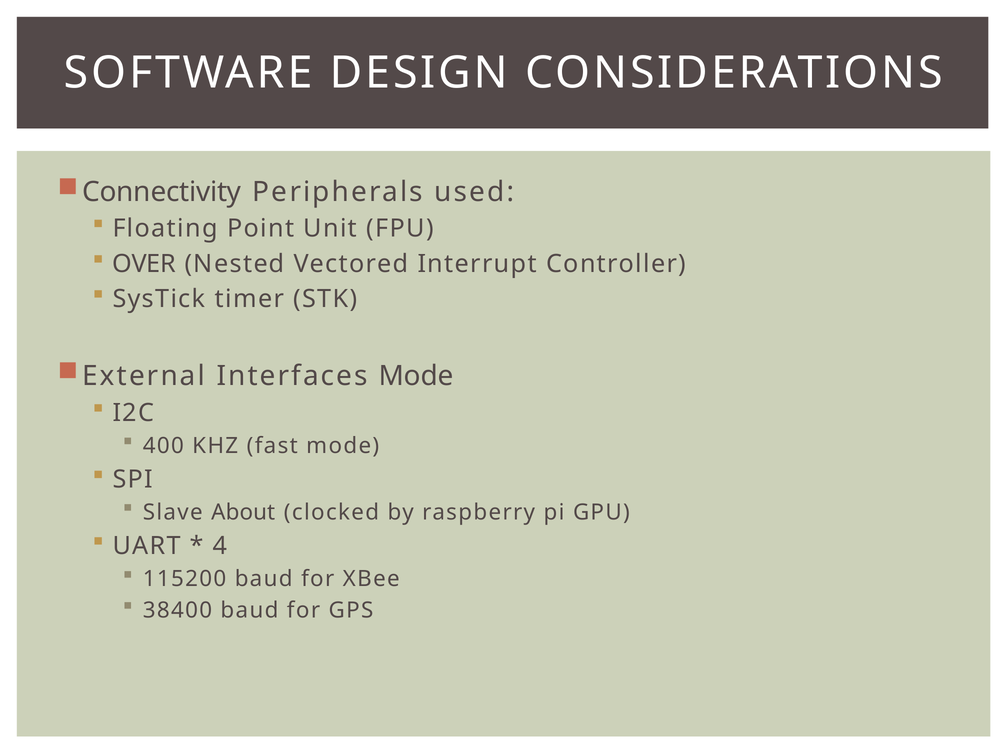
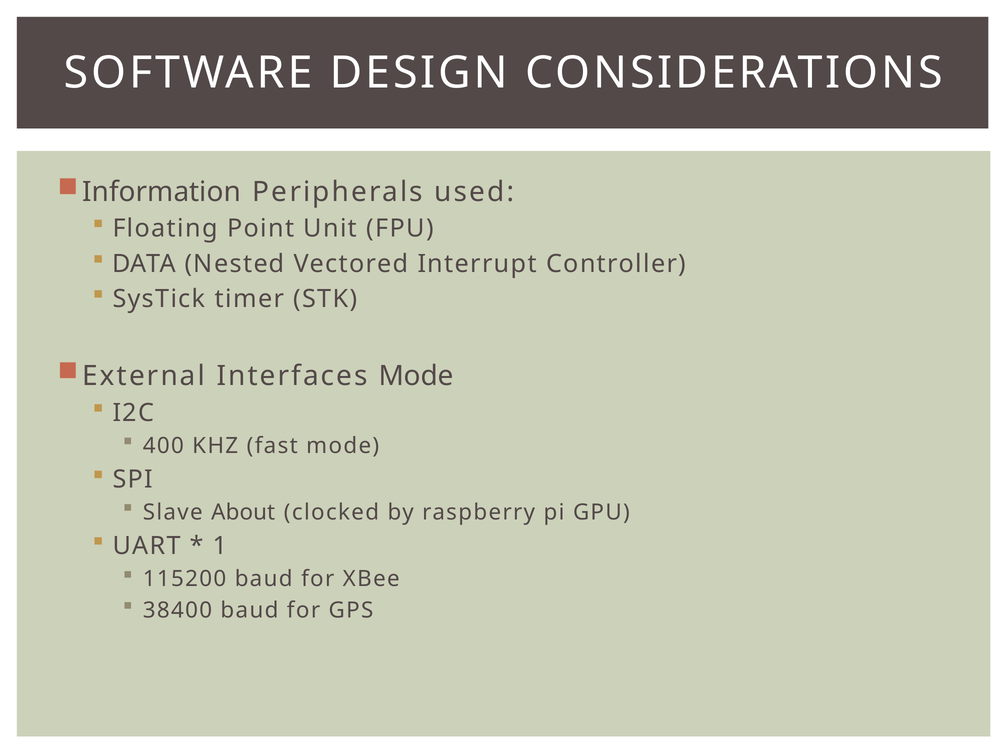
Connectivity: Connectivity -> Information
OVER: OVER -> DATA
4: 4 -> 1
